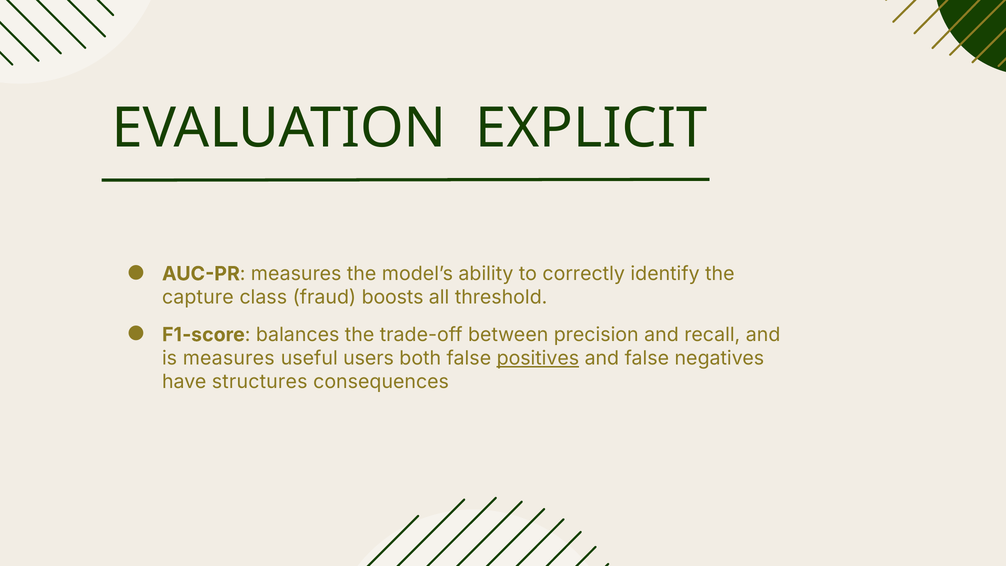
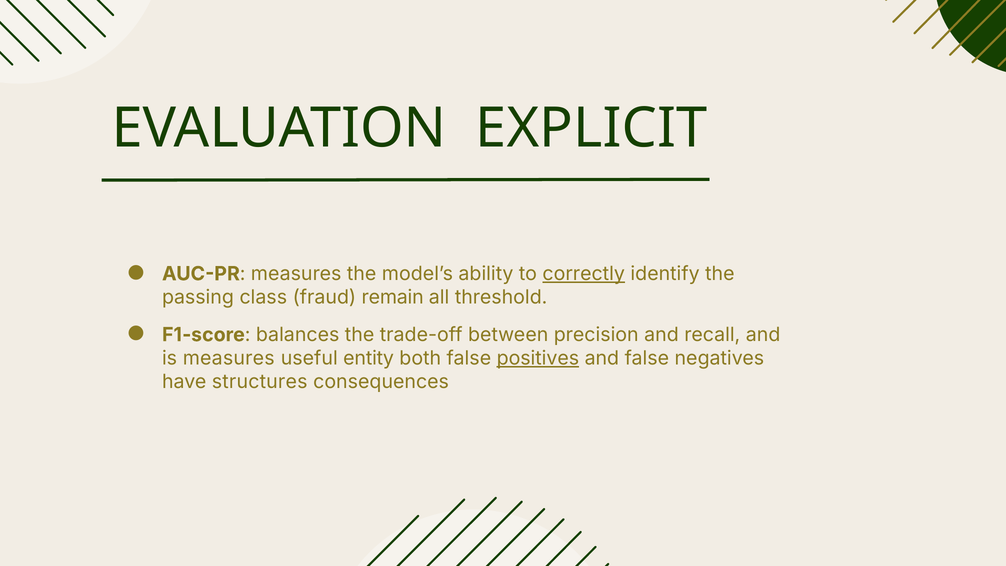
correctly underline: none -> present
capture: capture -> passing
boosts: boosts -> remain
users: users -> entity
